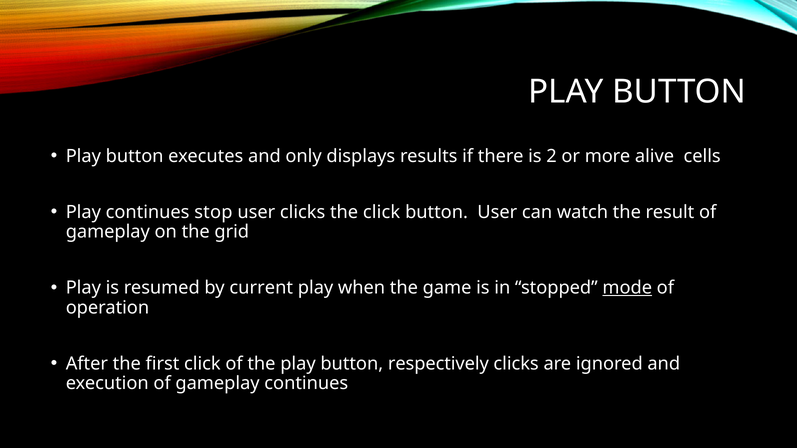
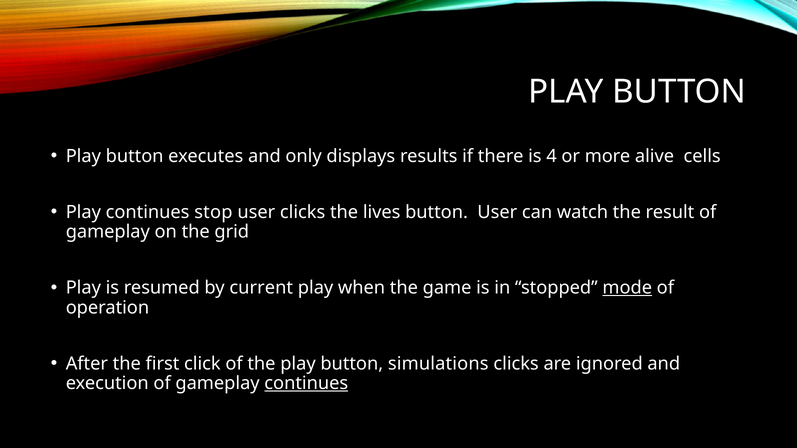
2: 2 -> 4
the click: click -> lives
respectively: respectively -> simulations
continues at (306, 383) underline: none -> present
